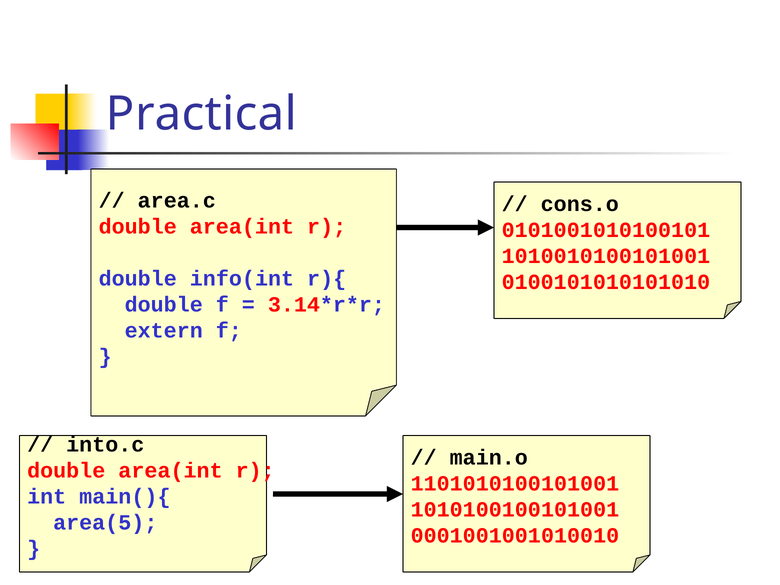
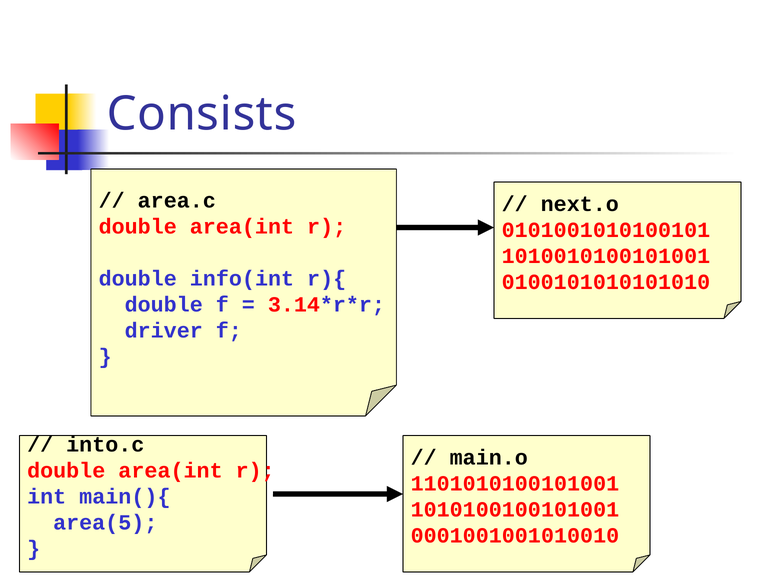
Practical: Practical -> Consists
cons.o: cons.o -> next.o
extern: extern -> driver
